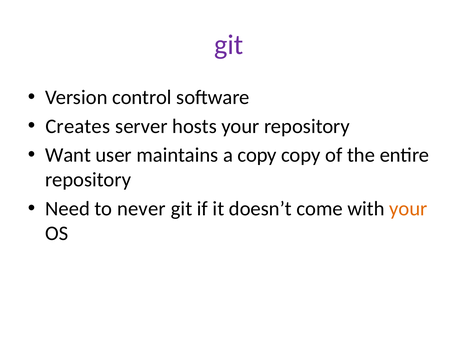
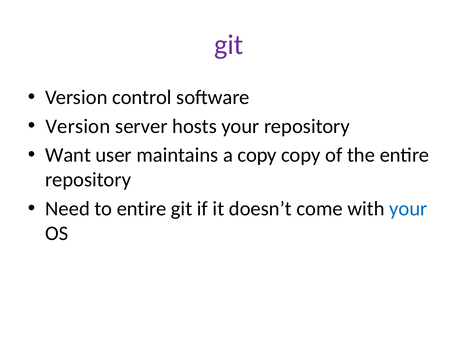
Creates at (78, 126): Creates -> Version
to never: never -> entire
your at (408, 209) colour: orange -> blue
